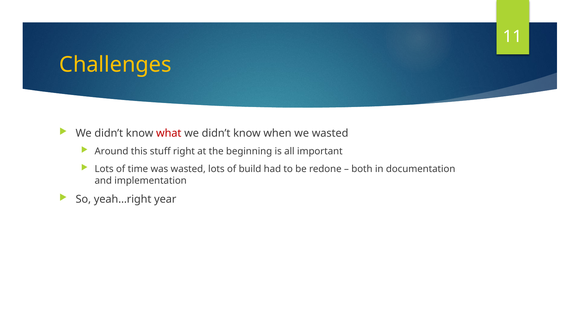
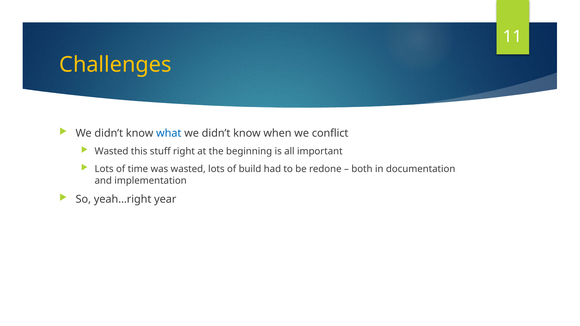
what colour: red -> blue
we wasted: wasted -> conflict
Around at (112, 152): Around -> Wasted
